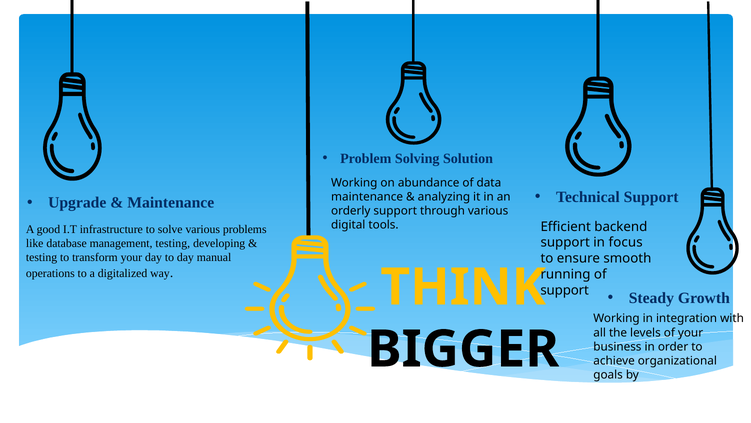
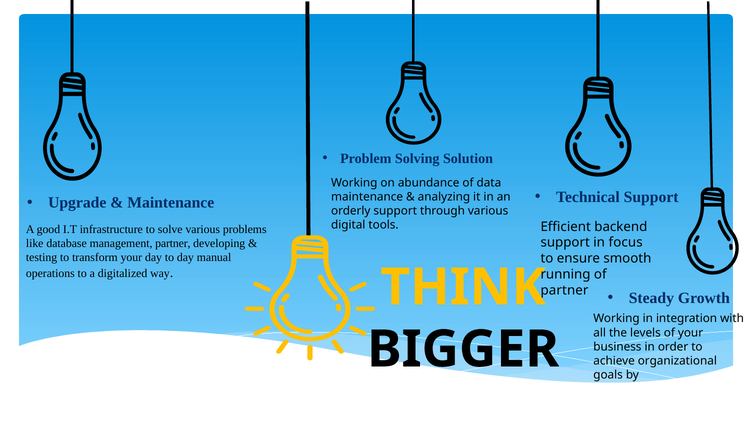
management testing: testing -> partner
support at (565, 291): support -> partner
